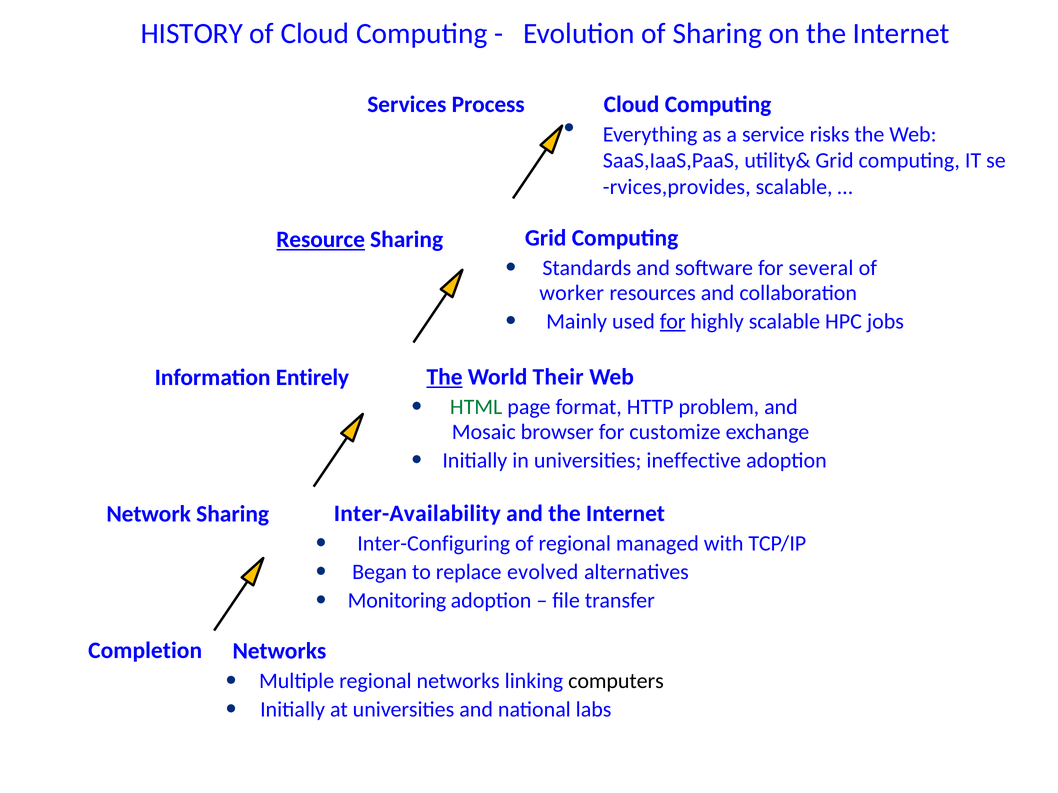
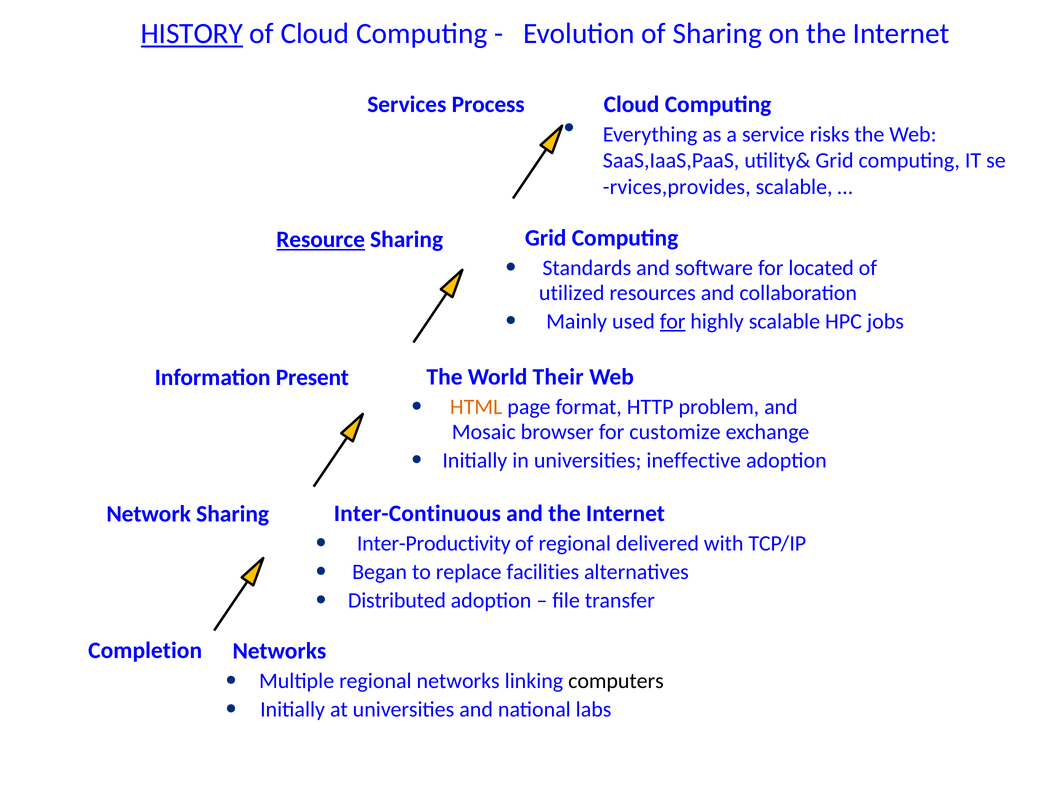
HISTORY underline: none -> present
several: several -> located
worker: worker -> utilized
The at (445, 377) underline: present -> none
Entirely: Entirely -> Present
HTML colour: green -> orange
Inter-Availability: Inter-Availability -> Inter-Continuous
Inter-Configuring: Inter-Configuring -> Inter-Productivity
managed: managed -> delivered
evolved: evolved -> facilities
Monitoring: Monitoring -> Distributed
